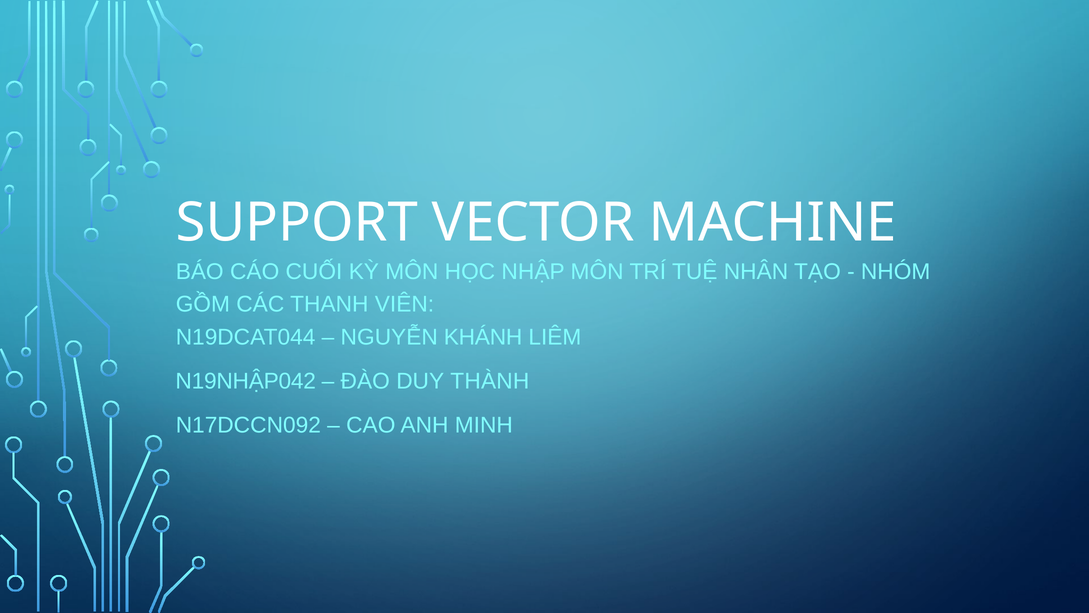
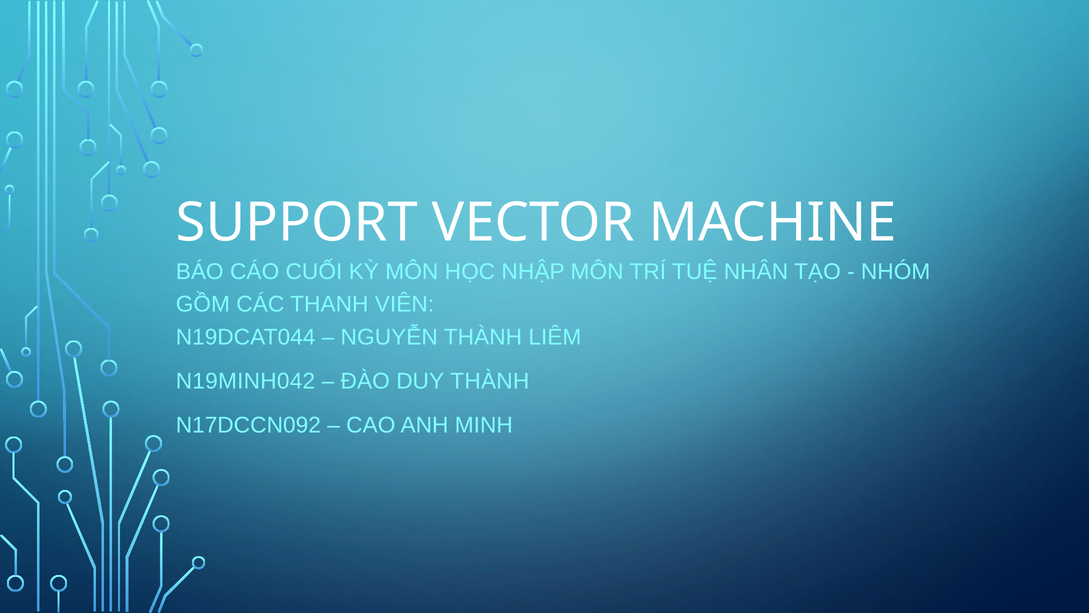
NGUYỄN KHÁNH: KHÁNH -> THÀNH
N19NHẬP042: N19NHẬP042 -> N19MINH042
